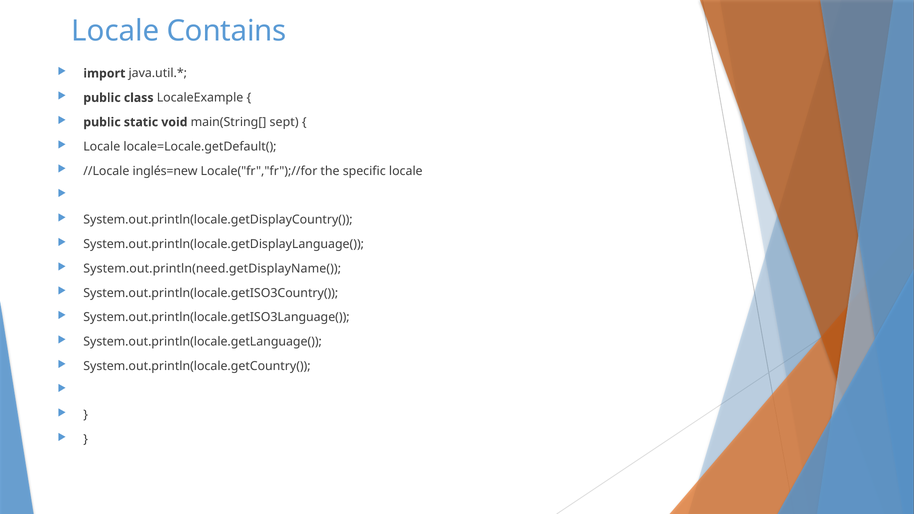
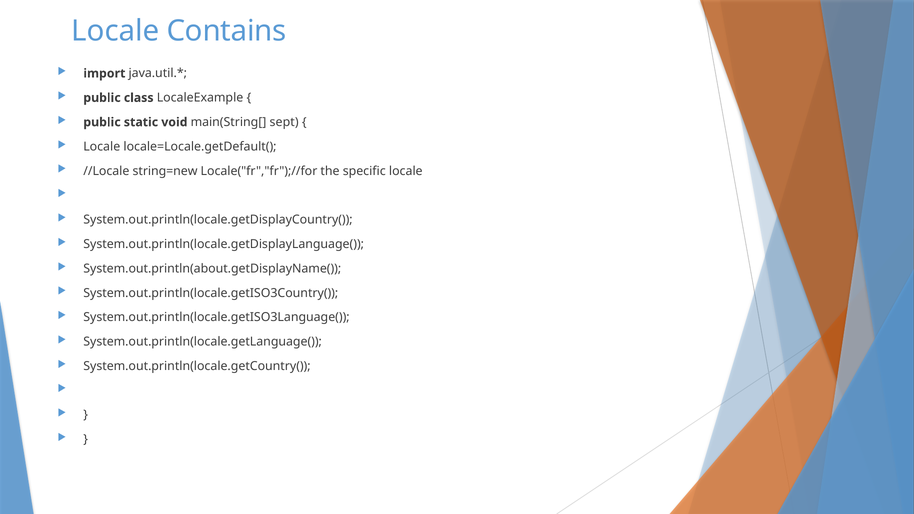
inglés=new: inglés=new -> string=new
System.out.println(need.getDisplayName(: System.out.println(need.getDisplayName( -> System.out.println(about.getDisplayName(
